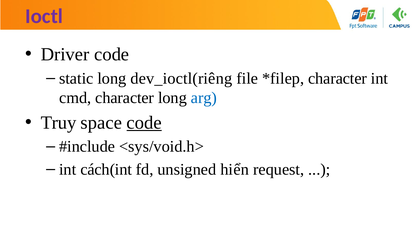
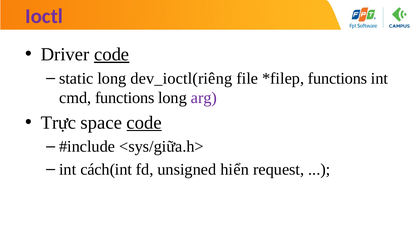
code at (112, 54) underline: none -> present
character at (338, 79): character -> functions
cmd character: character -> functions
arg colour: blue -> purple
Truy: Truy -> Trực
<sys/void.h>: <sys/void.h> -> <sys/giữa.h>
